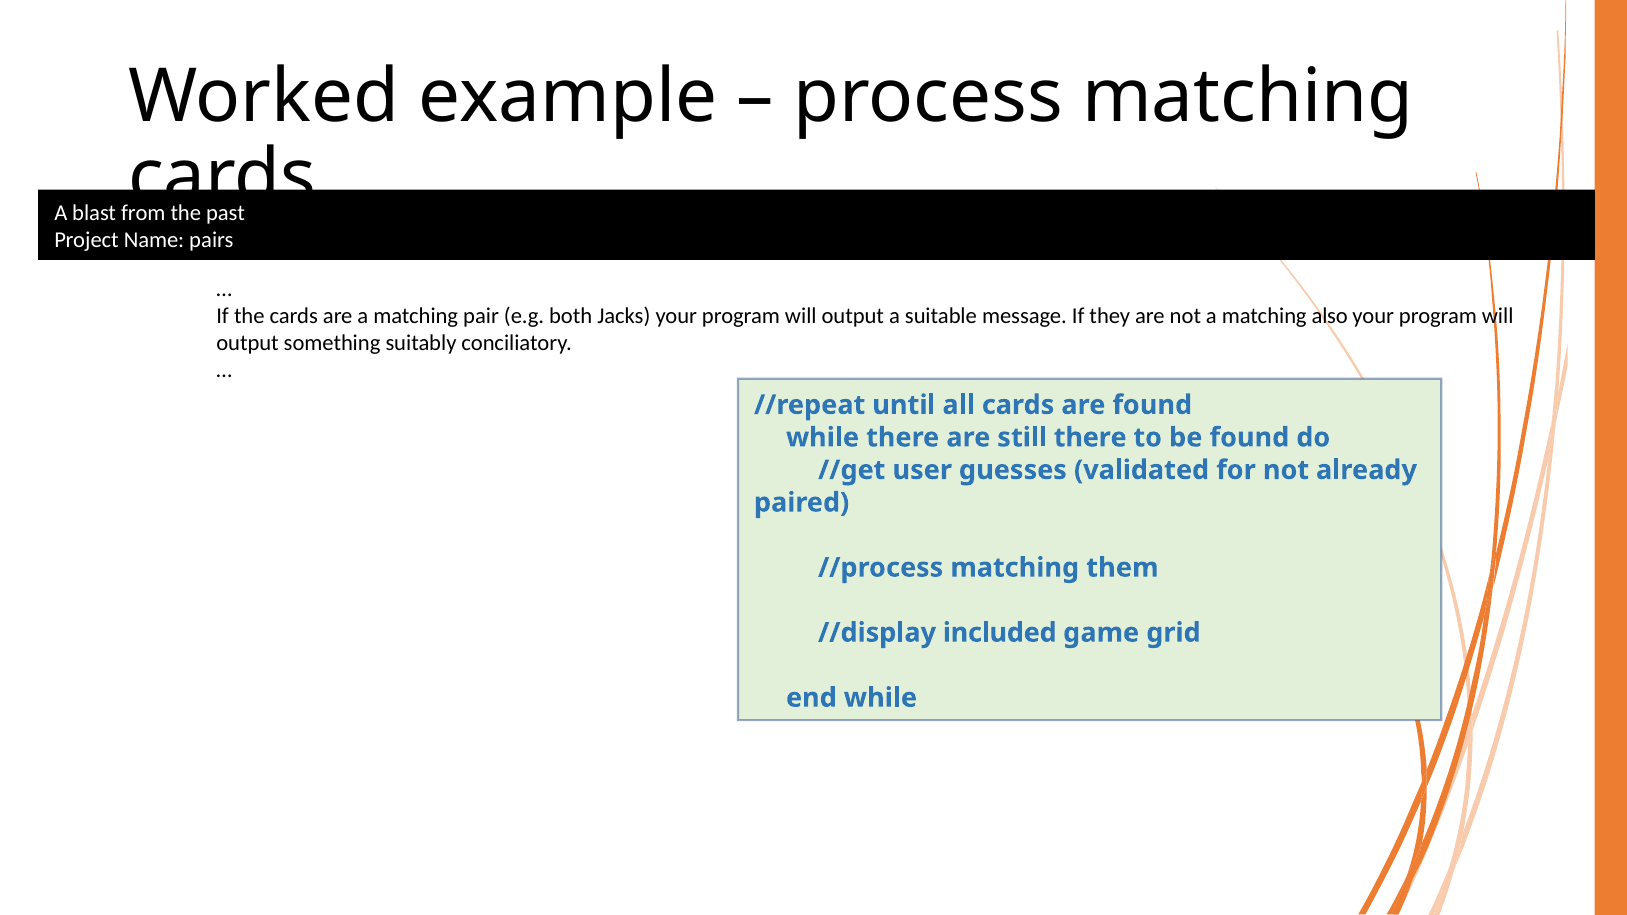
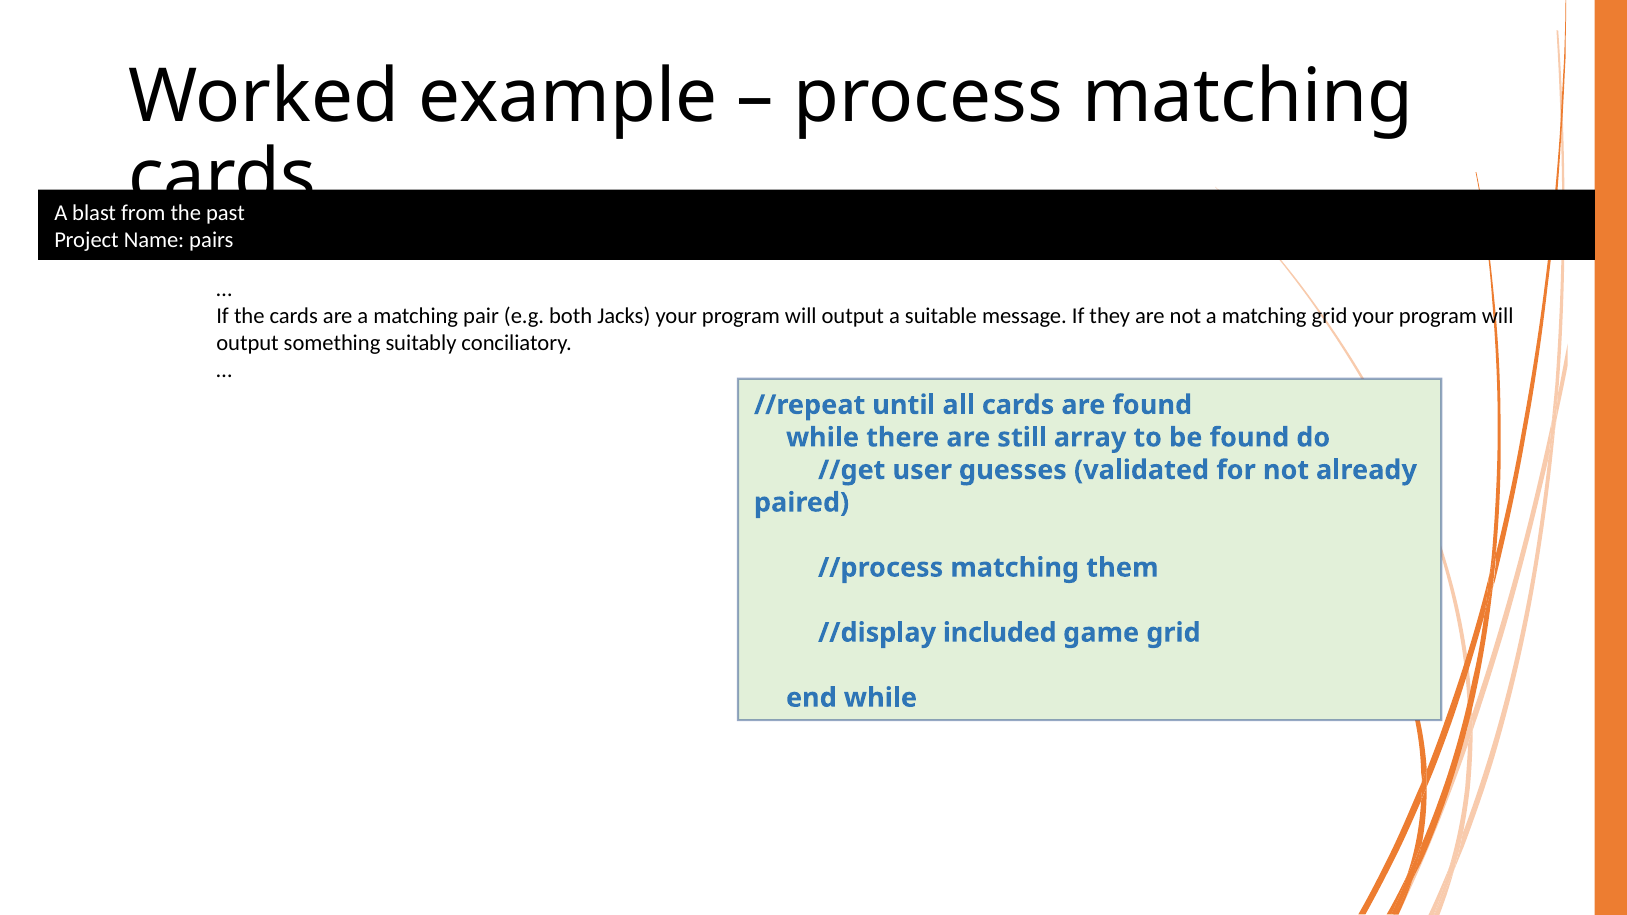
matching also: also -> grid
still there: there -> array
